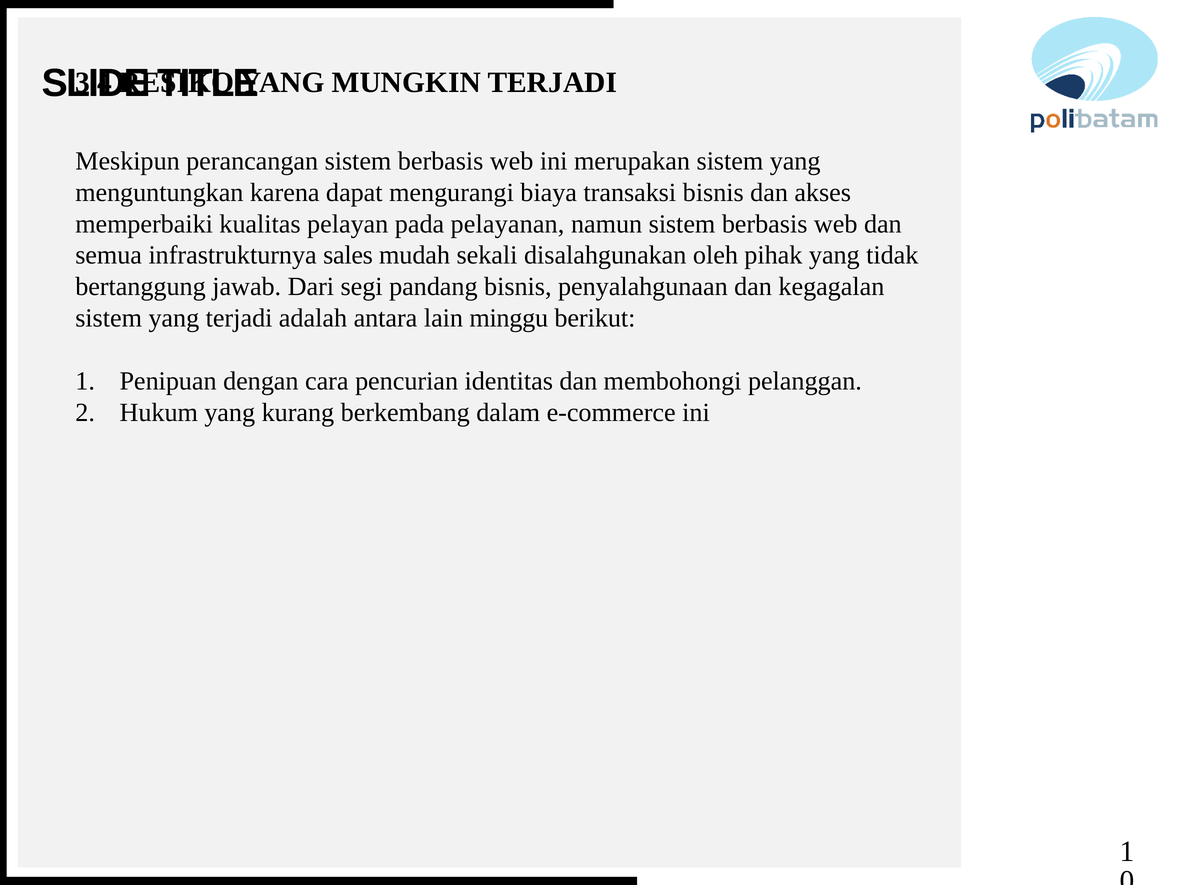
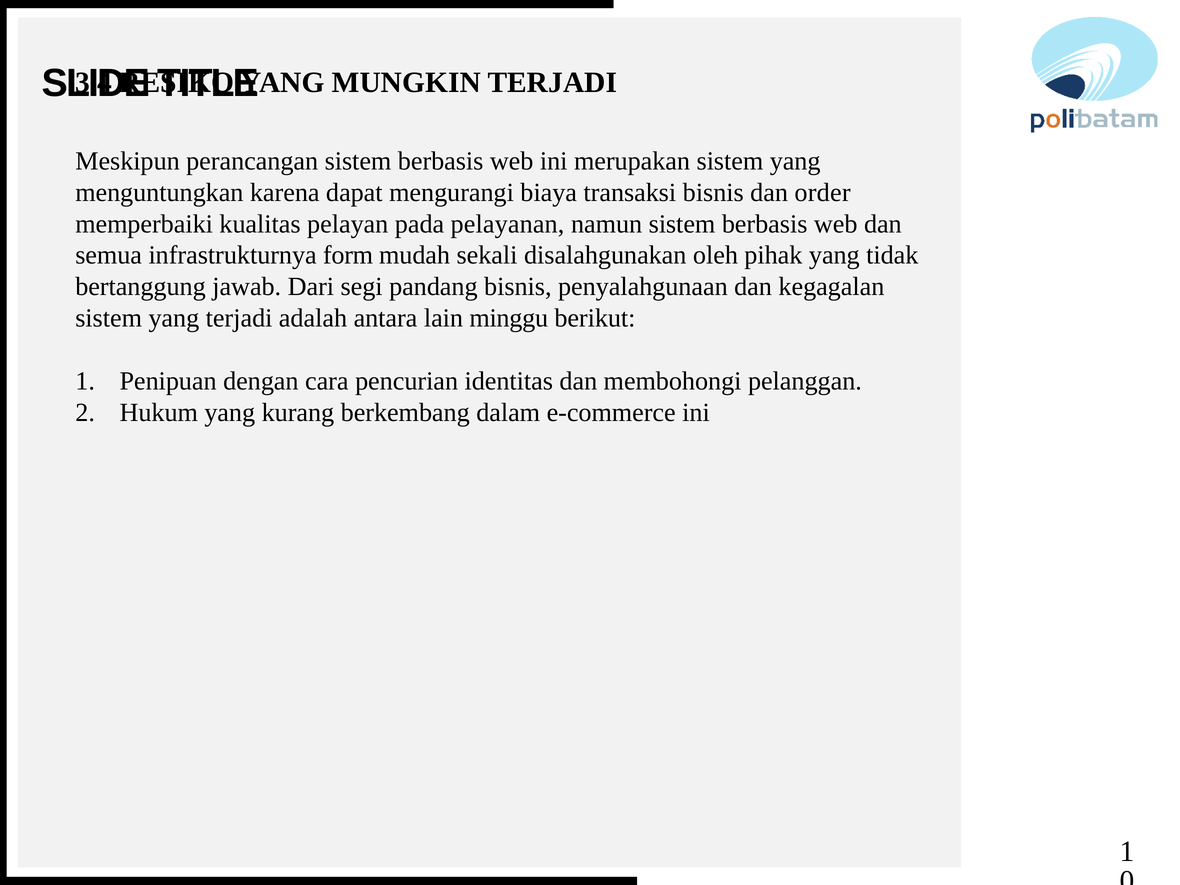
akses: akses -> order
sales: sales -> form
